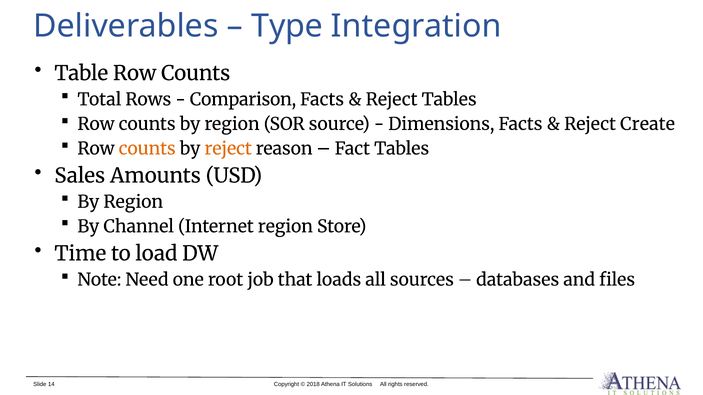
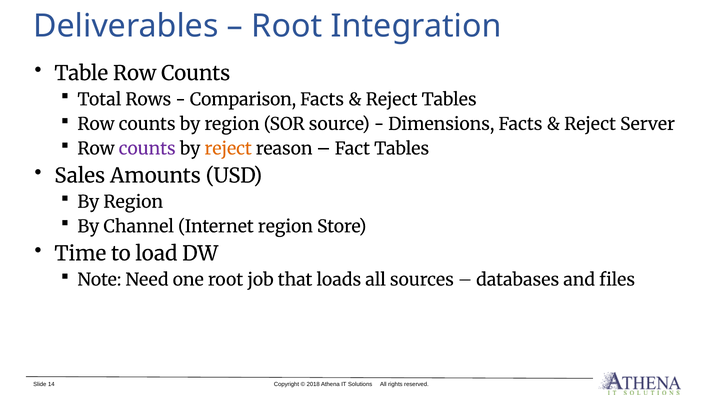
Type at (287, 26): Type -> Root
Create: Create -> Server
counts at (147, 149) colour: orange -> purple
